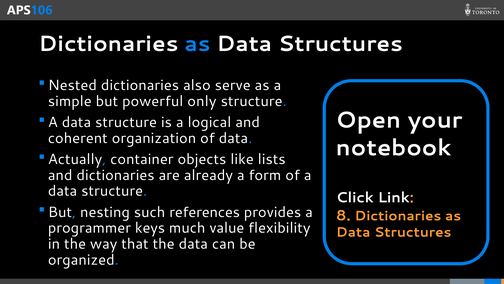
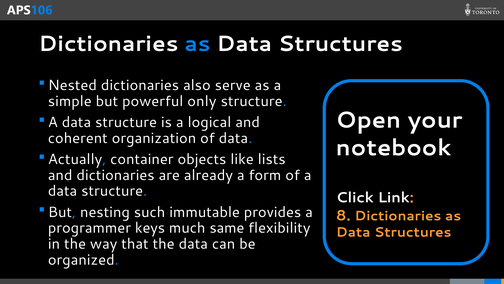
references: references -> immutable
value: value -> same
